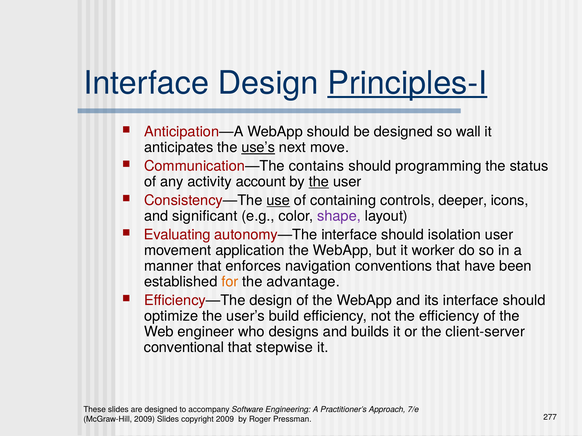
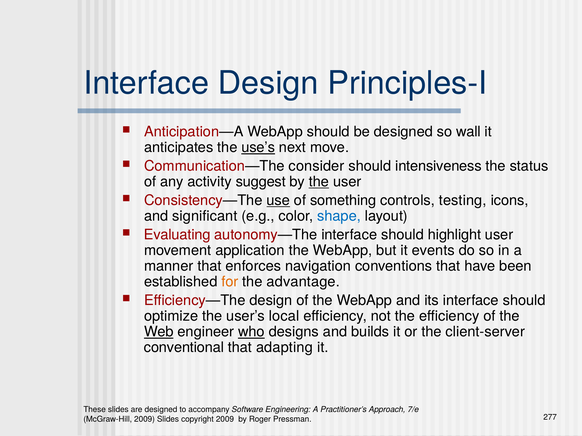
Principles-I underline: present -> none
contains: contains -> consider
programming: programming -> intensiveness
account: account -> suggest
containing: containing -> something
deeper: deeper -> testing
shape colour: purple -> blue
isolation: isolation -> highlight
worker: worker -> events
build: build -> local
Web underline: none -> present
who underline: none -> present
stepwise: stepwise -> adapting
